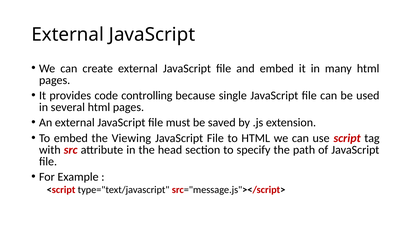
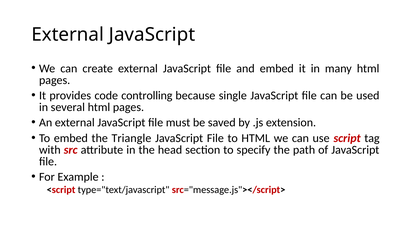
Viewing: Viewing -> Triangle
